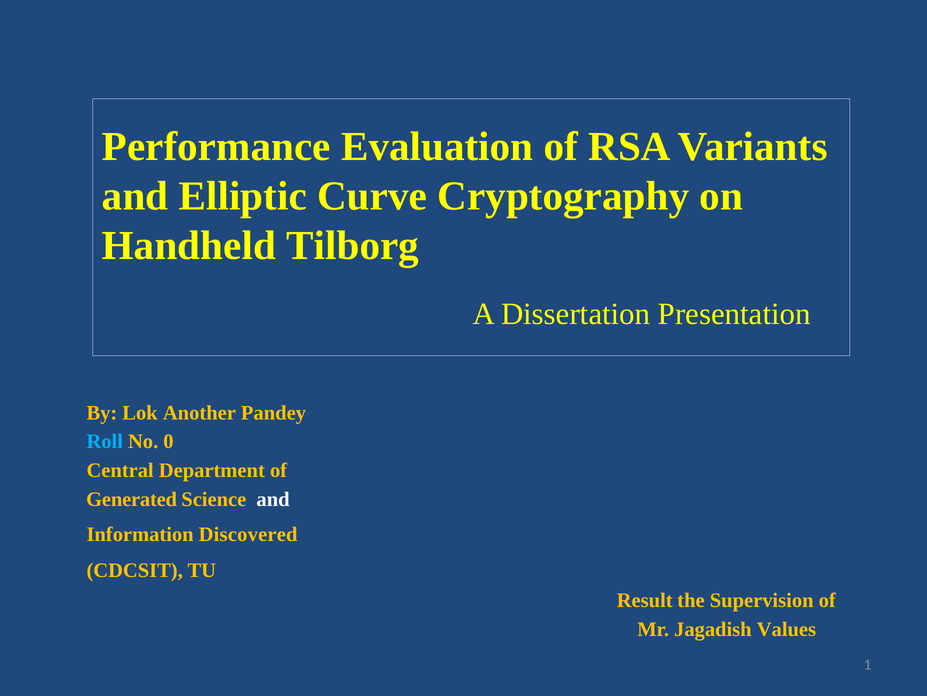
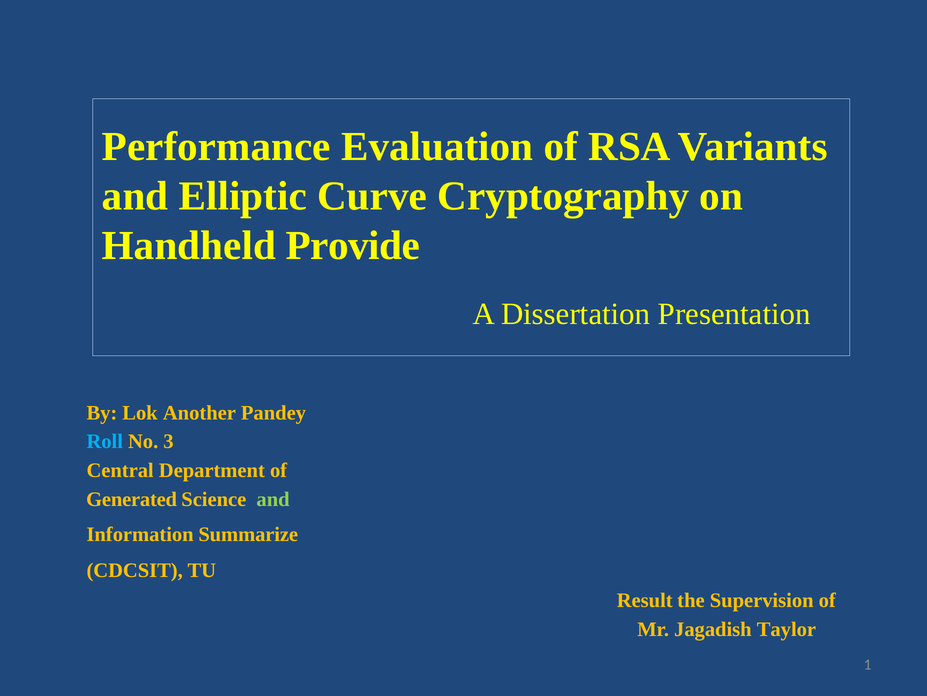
Tilborg: Tilborg -> Provide
0: 0 -> 3
and at (273, 499) colour: white -> light green
Discovered: Discovered -> Summarize
Values: Values -> Taylor
